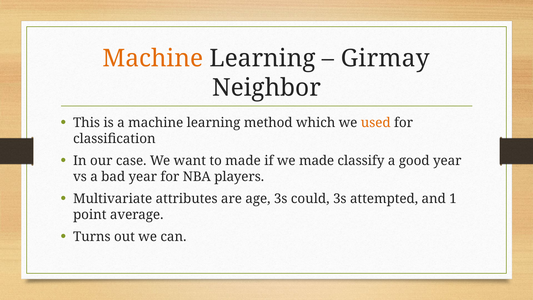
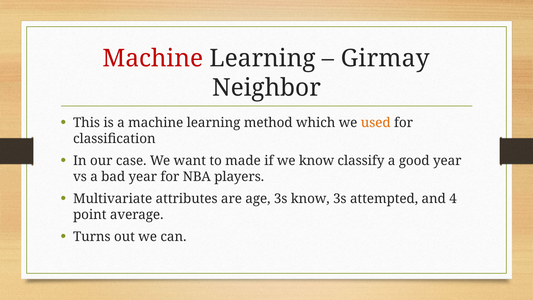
Machine at (153, 58) colour: orange -> red
we made: made -> know
3s could: could -> know
1: 1 -> 4
